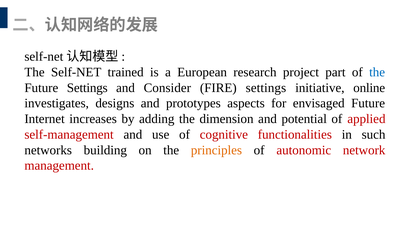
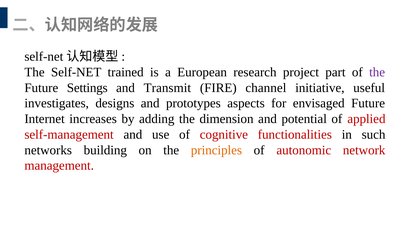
the at (377, 72) colour: blue -> purple
Consider: Consider -> Transmit
FIRE settings: settings -> channel
online: online -> useful
